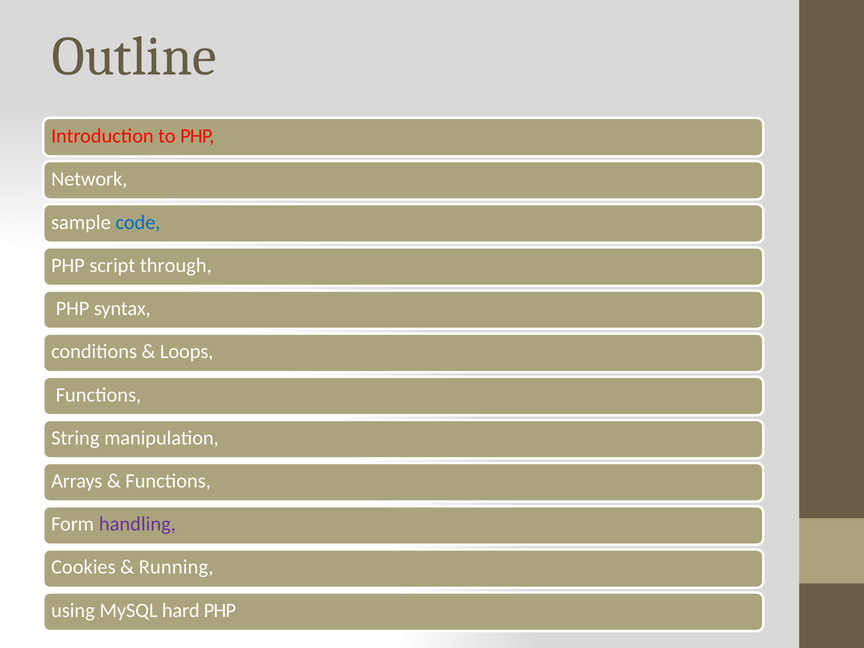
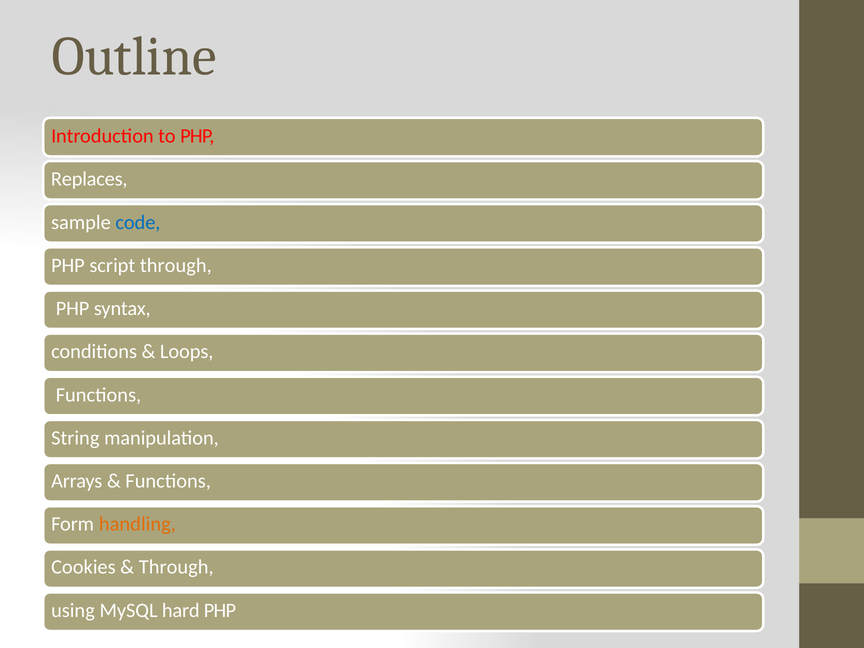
Network: Network -> Replaces
handling colour: purple -> orange
Running at (176, 567): Running -> Through
